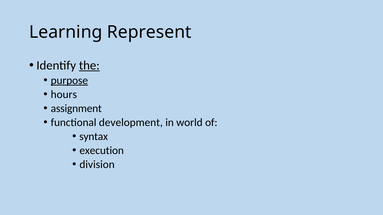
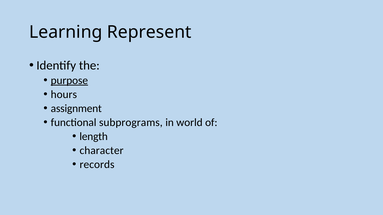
the underline: present -> none
development: development -> subprograms
syntax: syntax -> length
execution: execution -> character
division: division -> records
